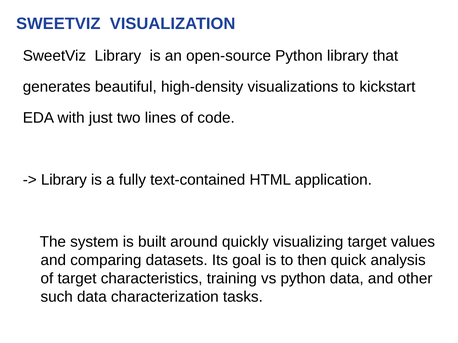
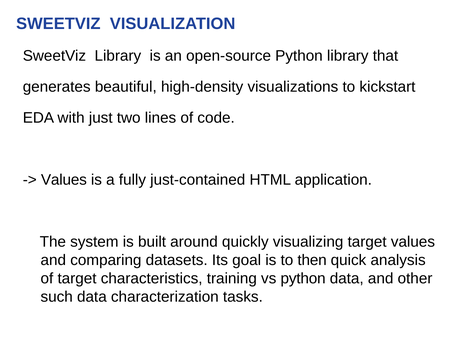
Library at (64, 180): Library -> Values
text-contained: text-contained -> just-contained
